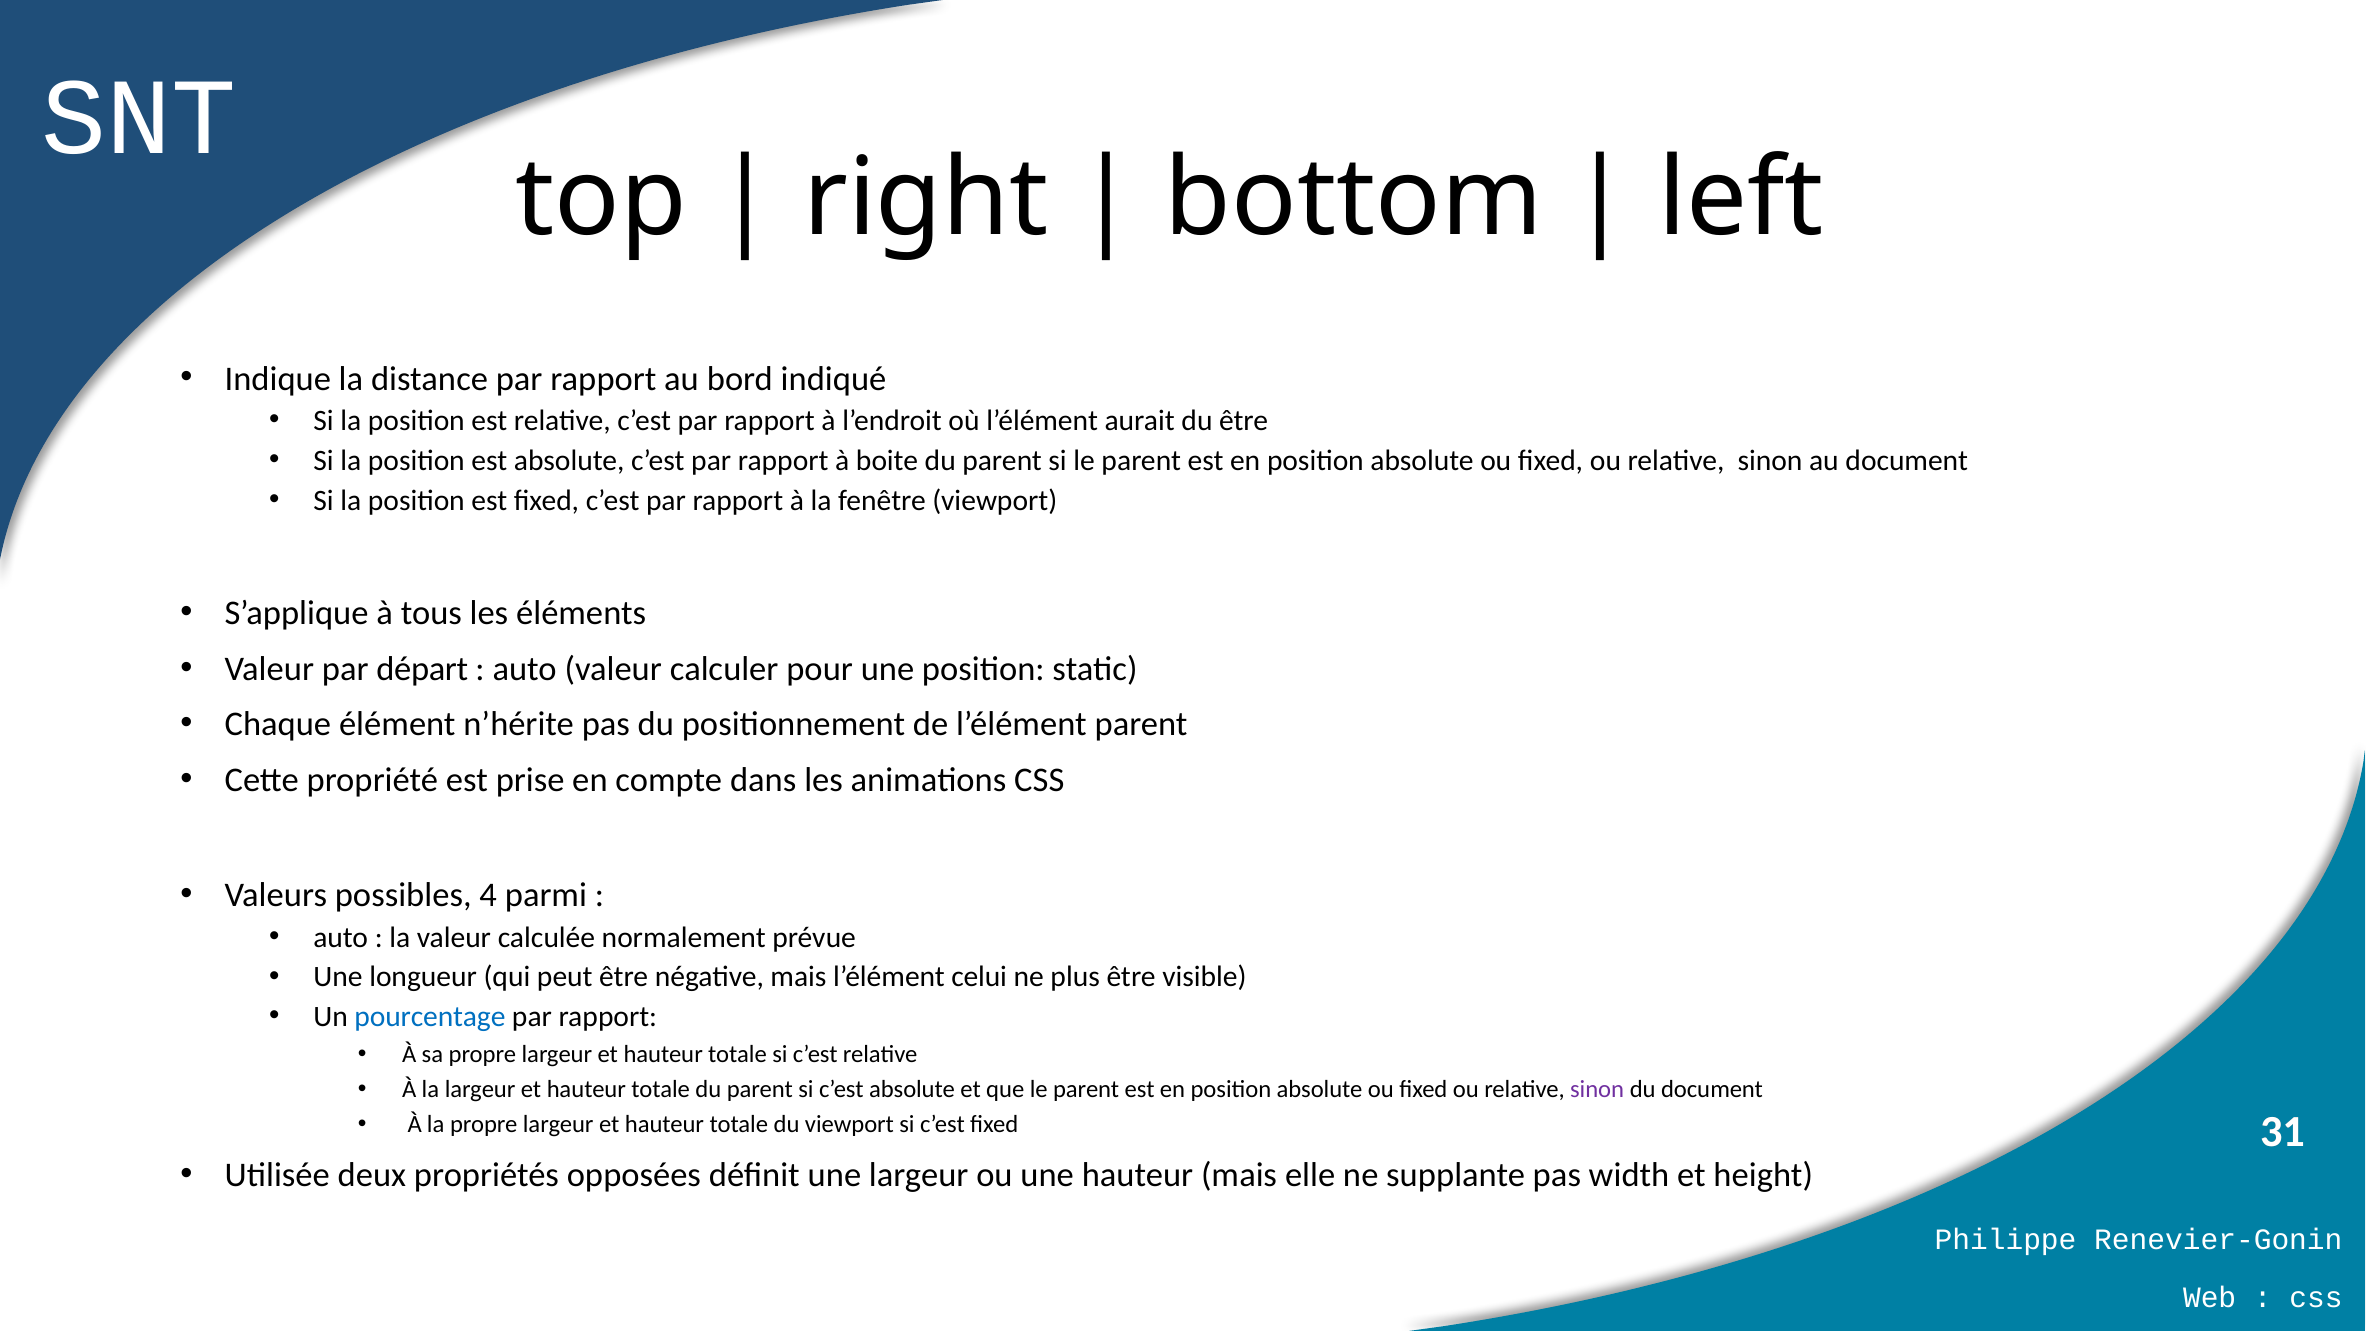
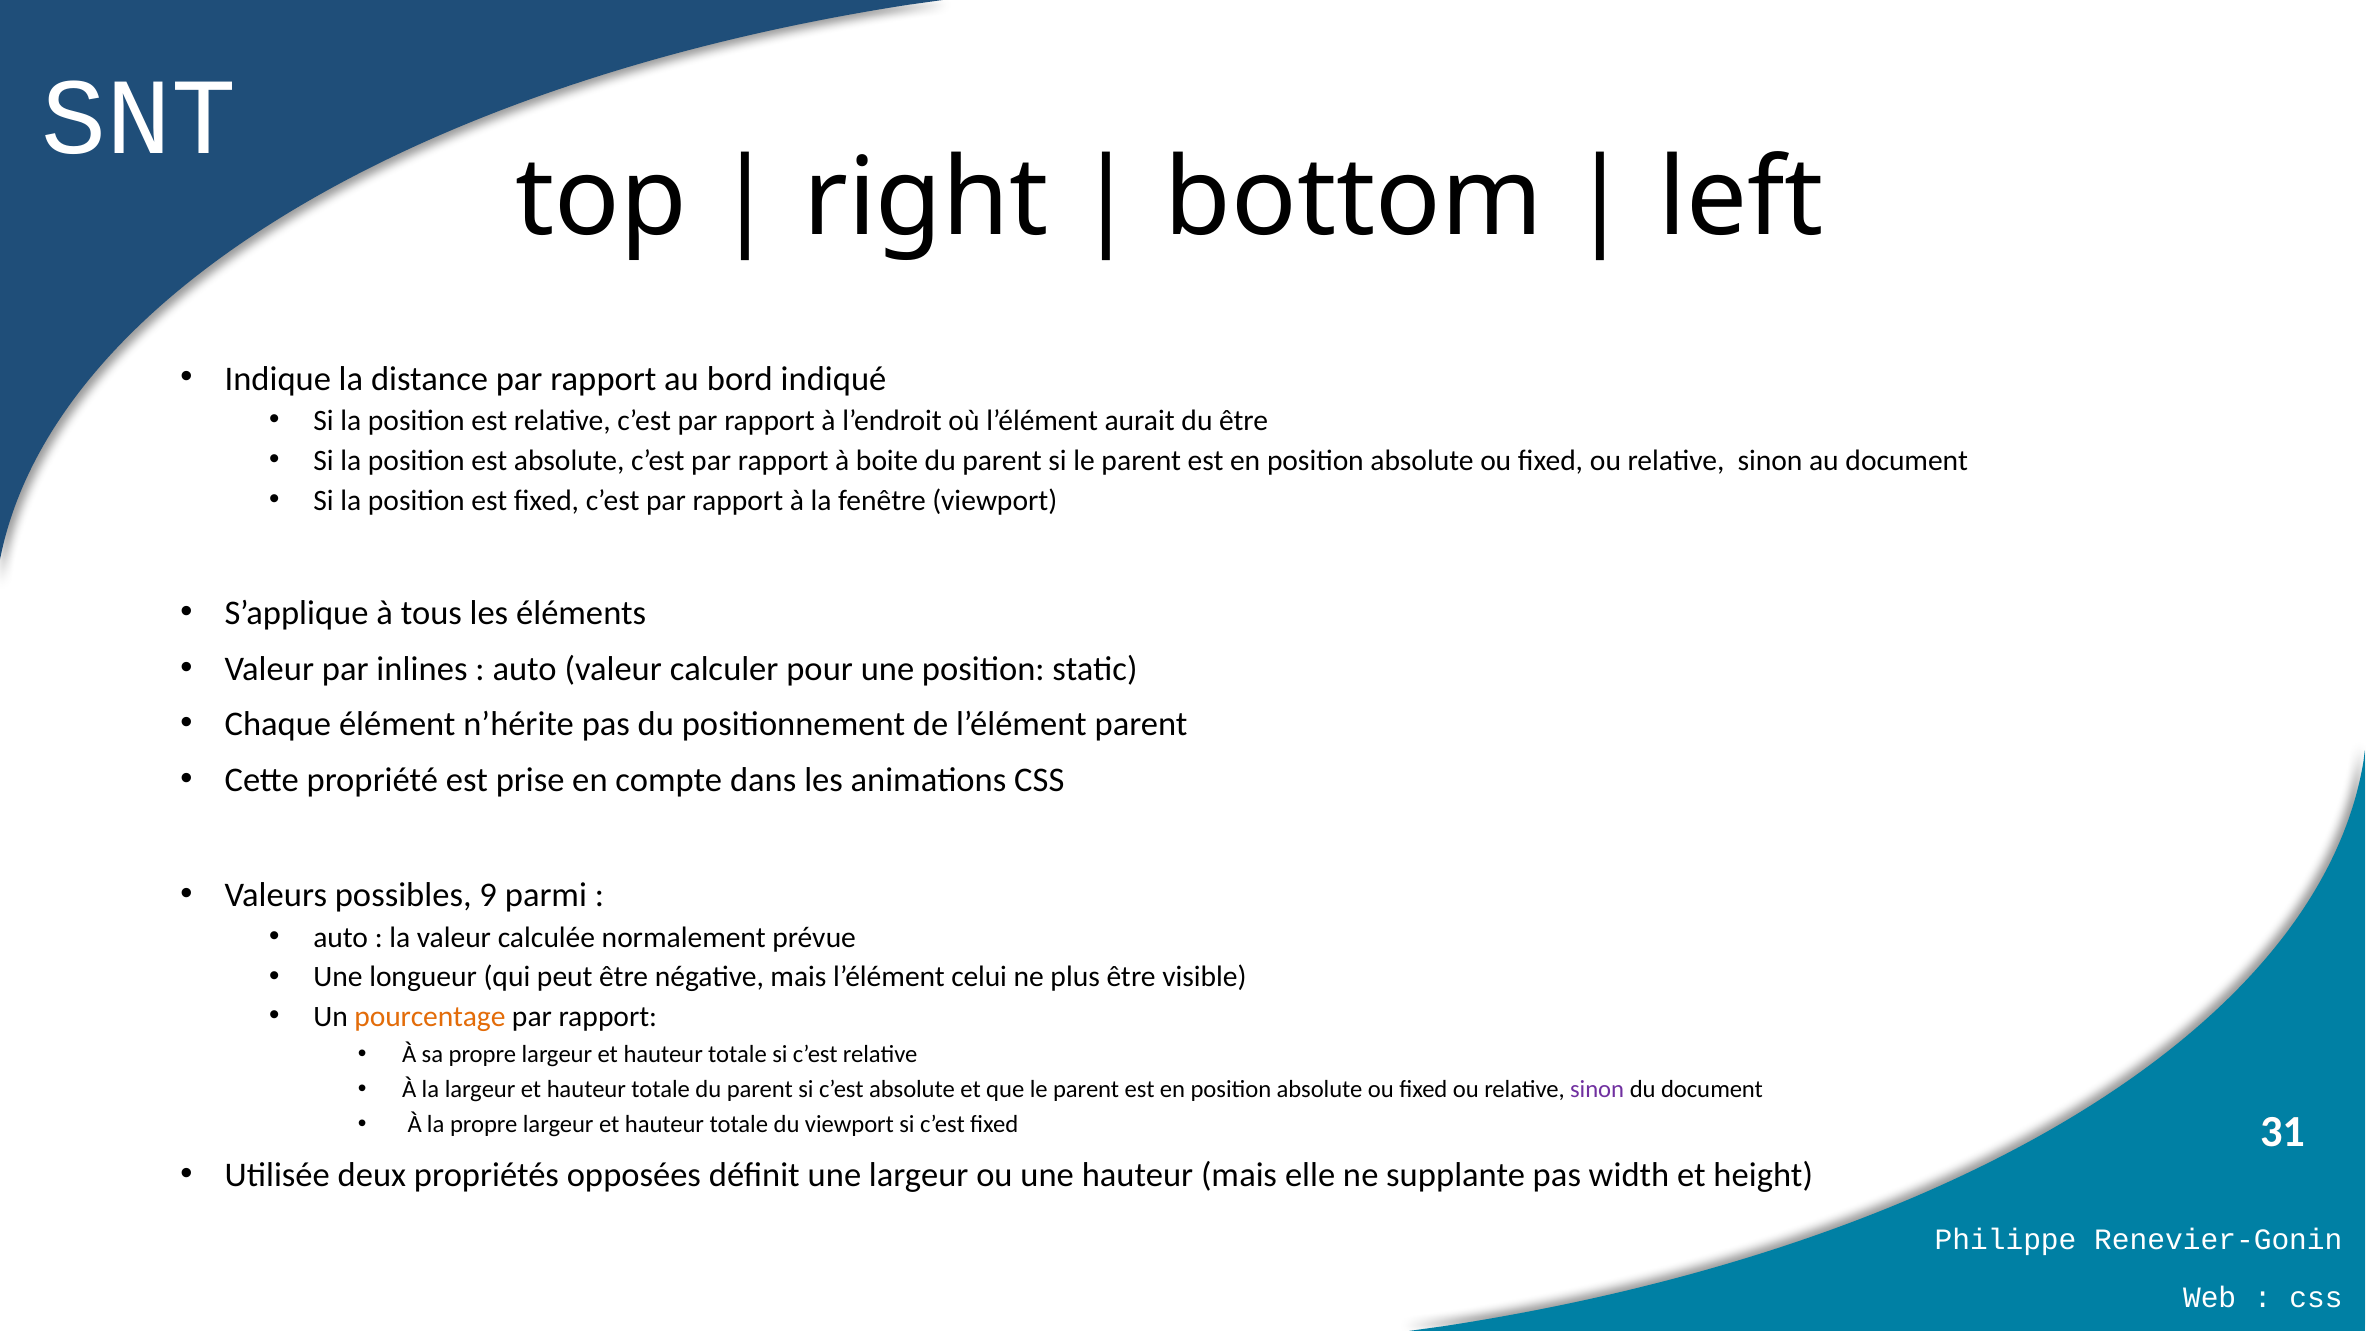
départ: départ -> inlines
4: 4 -> 9
pourcentage colour: blue -> orange
